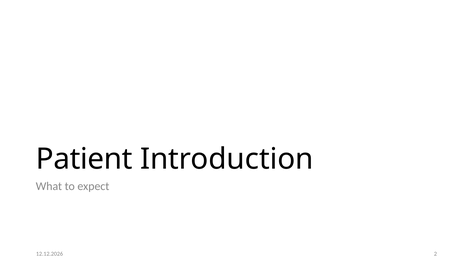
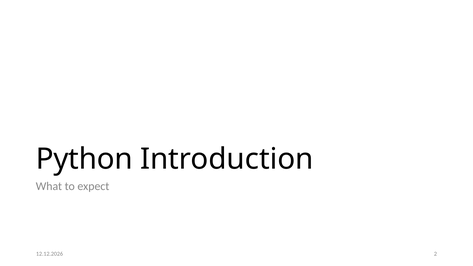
Patient: Patient -> Python
